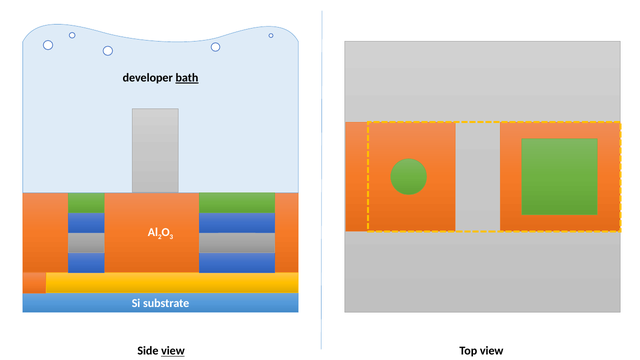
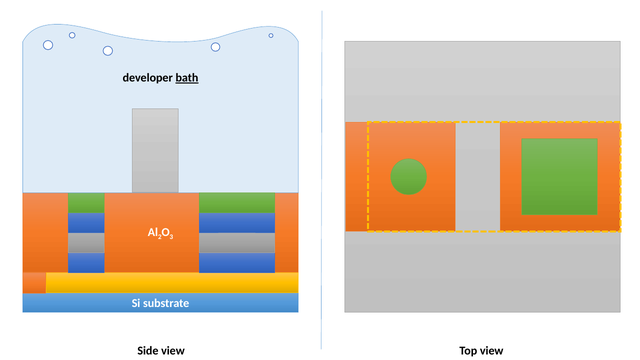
view at (173, 351) underline: present -> none
